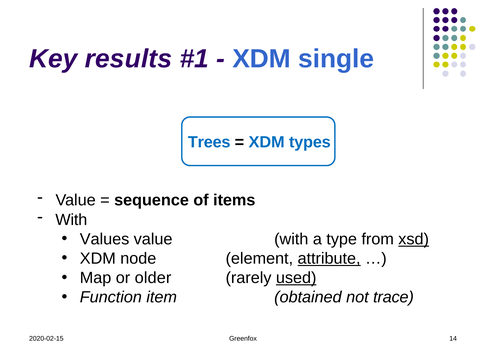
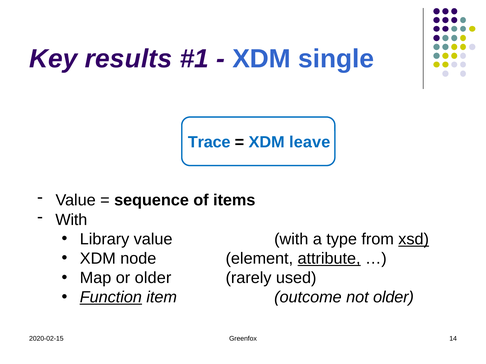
Trees: Trees -> Trace
types: types -> leave
Values: Values -> Library
used underline: present -> none
Function underline: none -> present
obtained: obtained -> outcome
not trace: trace -> older
